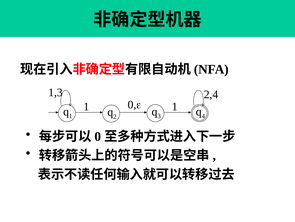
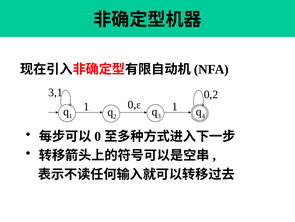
1,3: 1,3 -> 3,1
2,4: 2,4 -> 0,2
